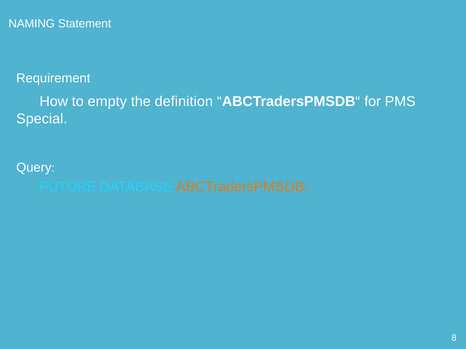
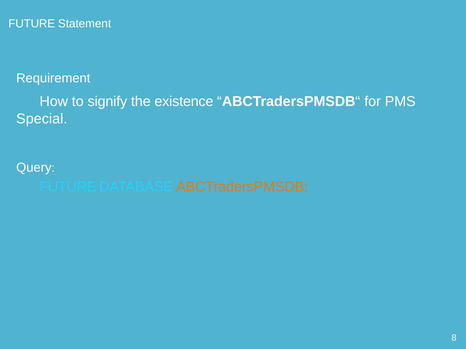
NAMING at (32, 24): NAMING -> FUTURE
empty: empty -> signify
definition: definition -> existence
